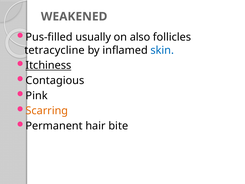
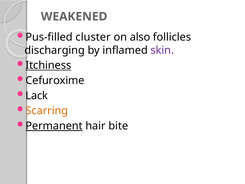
usually: usually -> cluster
tetracycline: tetracycline -> discharging
skin colour: blue -> purple
Contagious: Contagious -> Cefuroxime
Pink: Pink -> Lack
Permanent underline: none -> present
